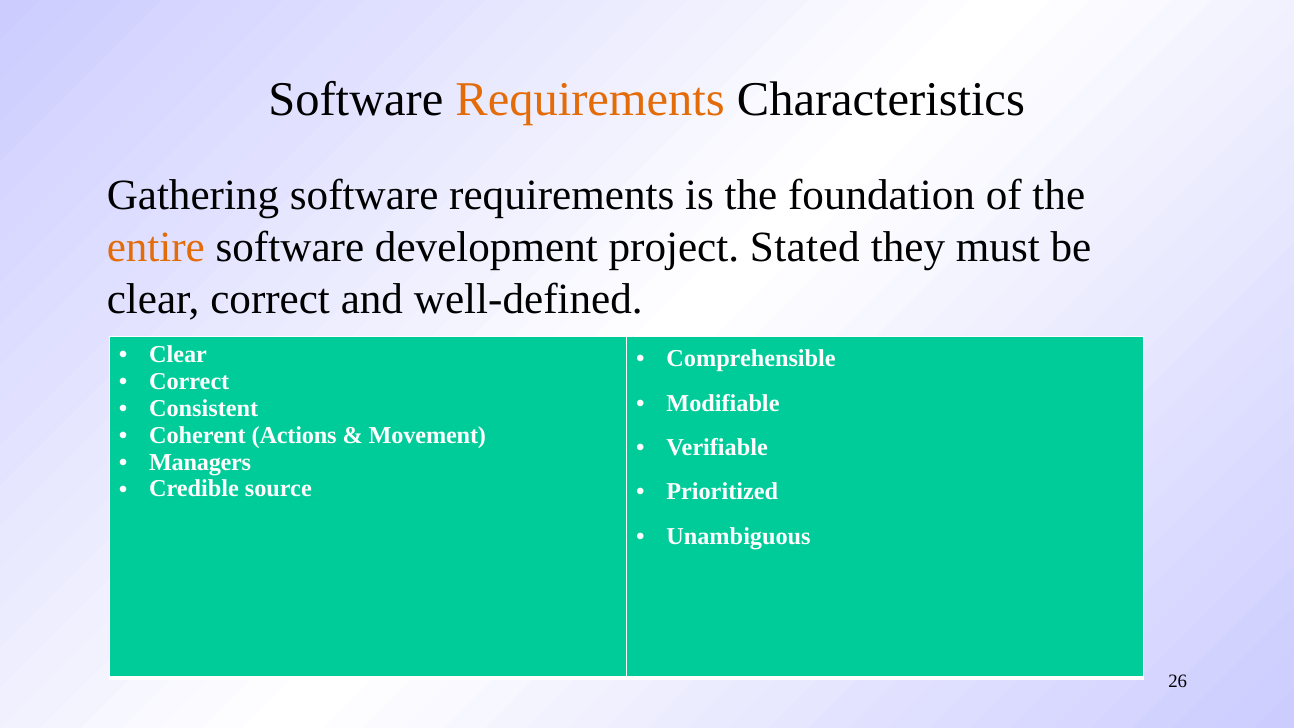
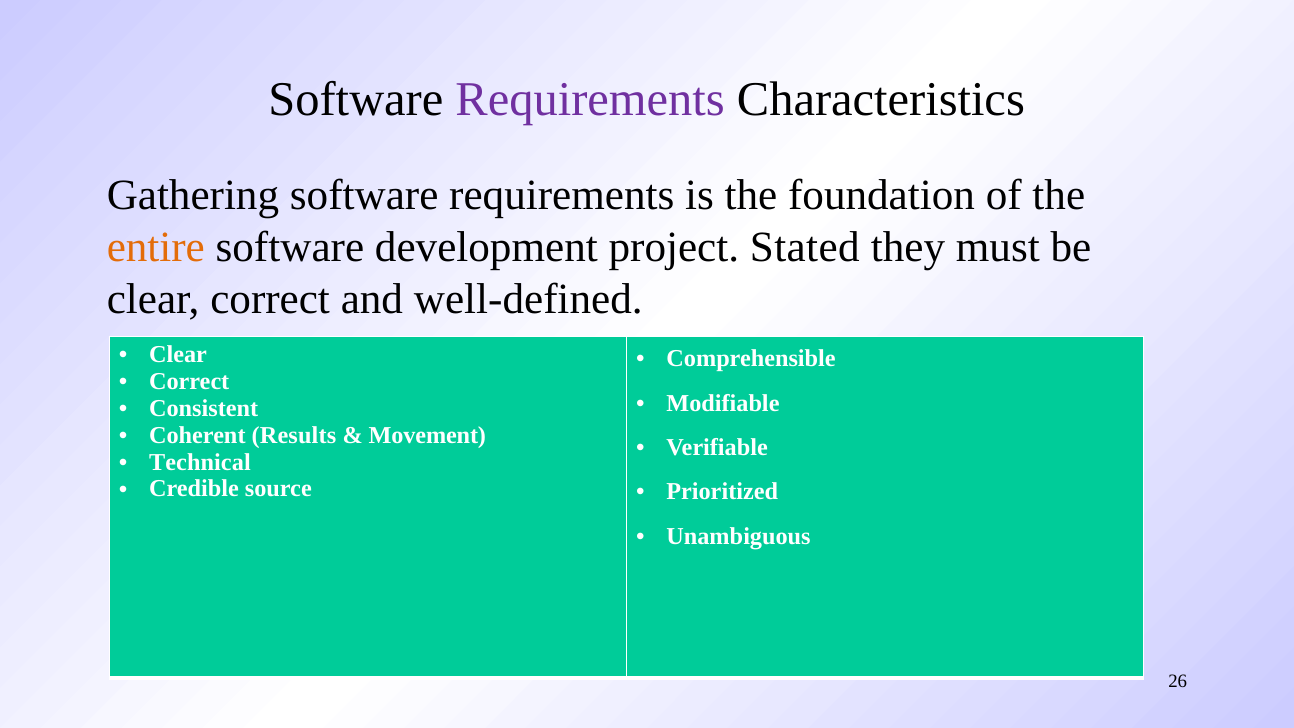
Requirements at (590, 100) colour: orange -> purple
Actions: Actions -> Results
Managers: Managers -> Technical
